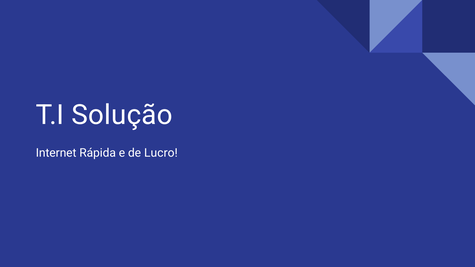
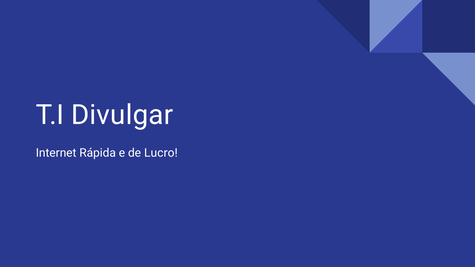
Solução: Solução -> Divulgar
